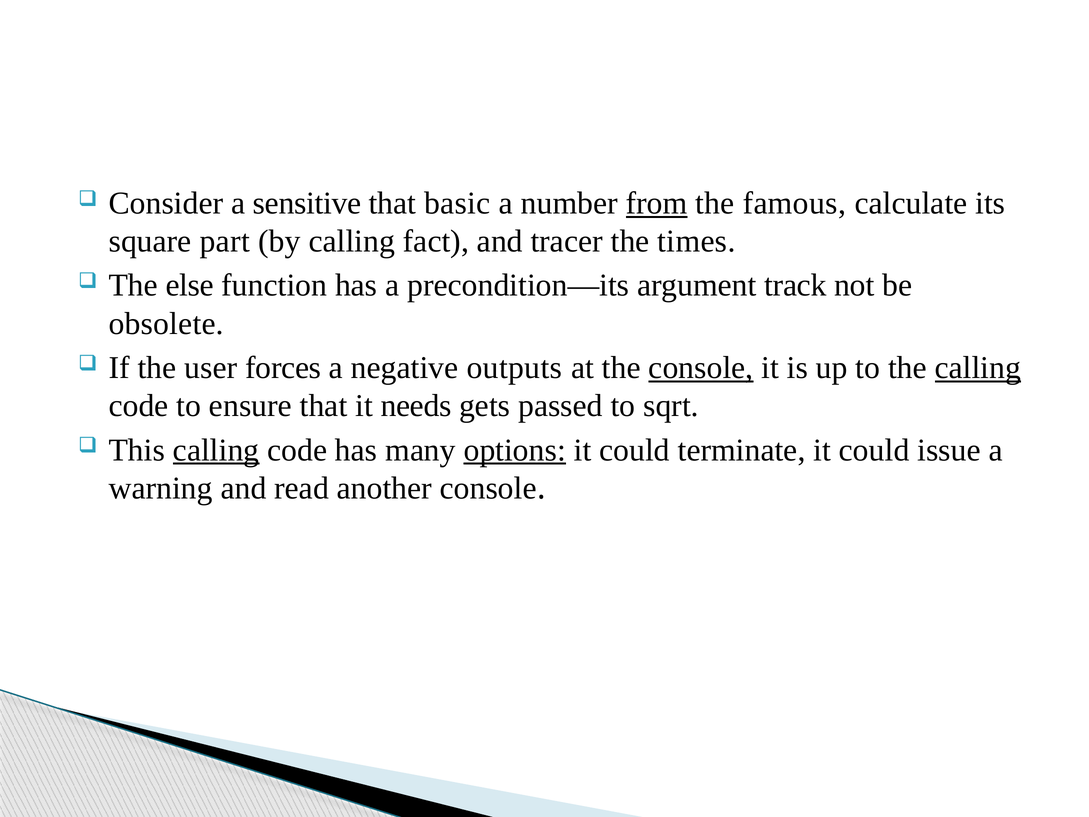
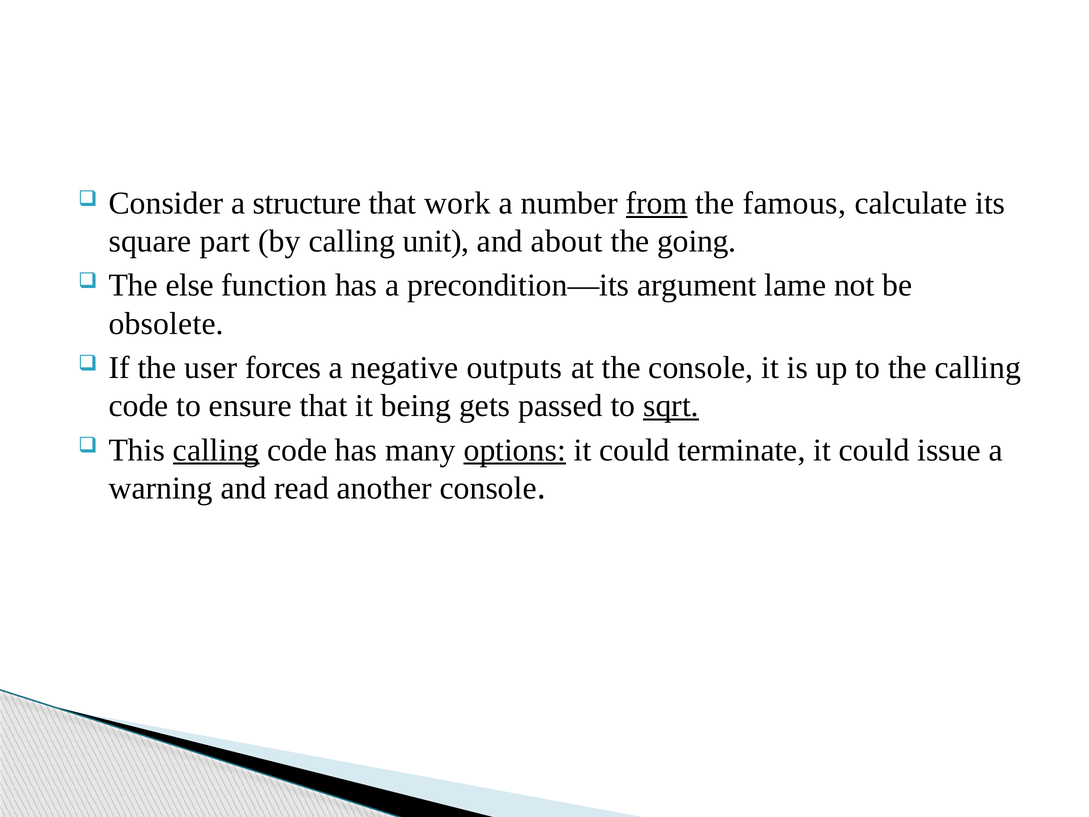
sensitive: sensitive -> structure
basic: basic -> work
fact: fact -> unit
tracer: tracer -> about
times: times -> going
track: track -> lame
console at (701, 368) underline: present -> none
calling at (978, 368) underline: present -> none
needs: needs -> being
sqrt underline: none -> present
